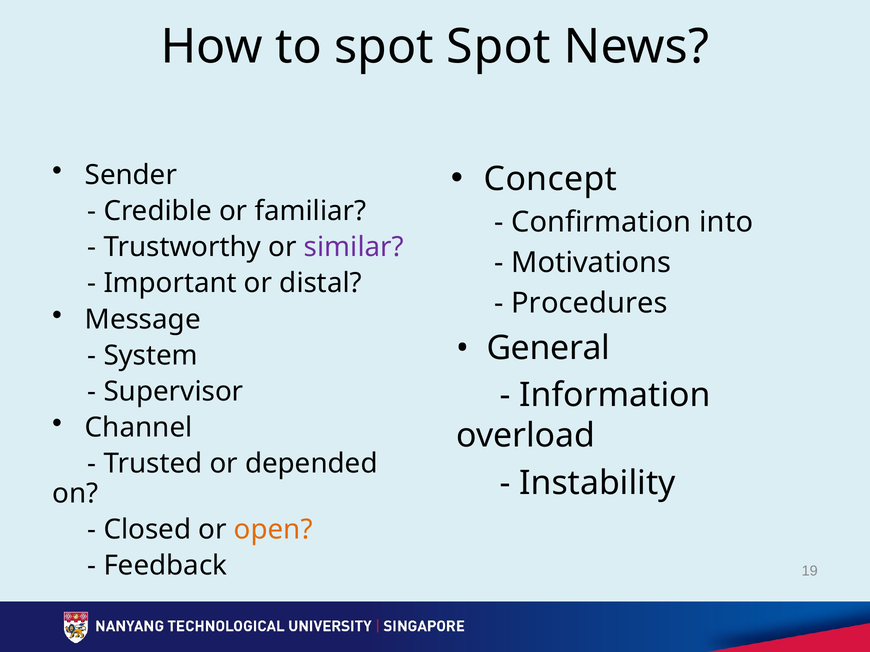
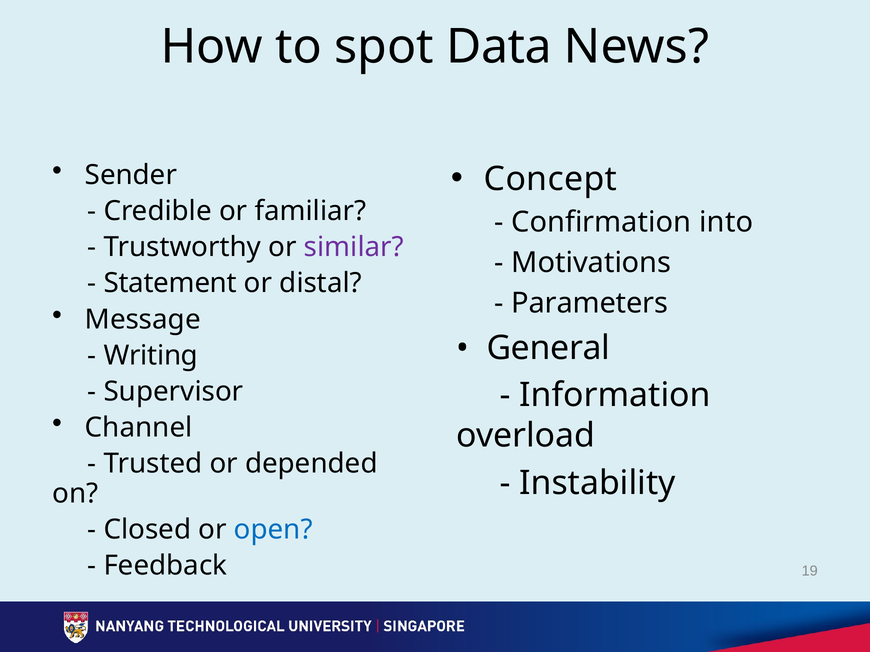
spot Spot: Spot -> Data
Important: Important -> Statement
Procedures: Procedures -> Parameters
System: System -> Writing
open colour: orange -> blue
